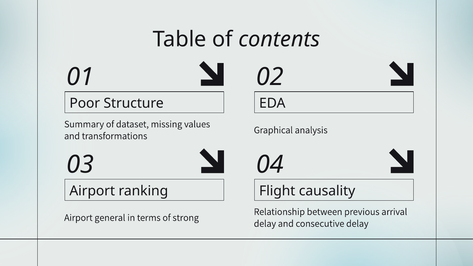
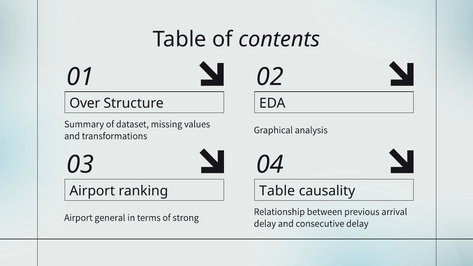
Poor: Poor -> Over
Flight at (277, 191): Flight -> Table
